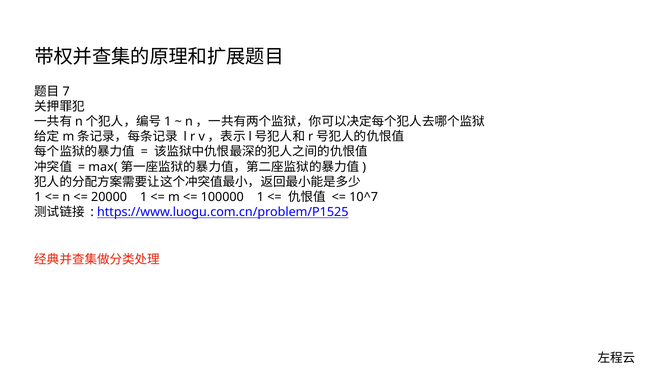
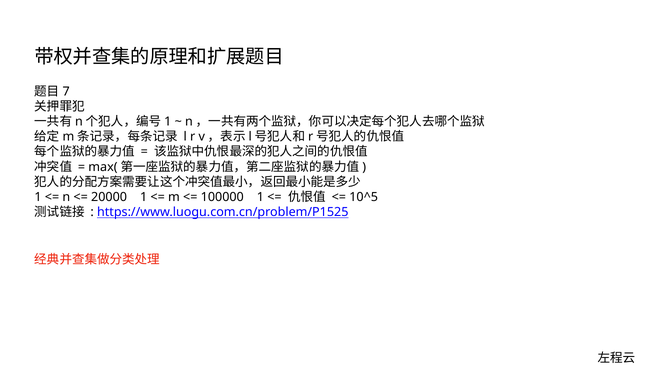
10^7: 10^7 -> 10^5
